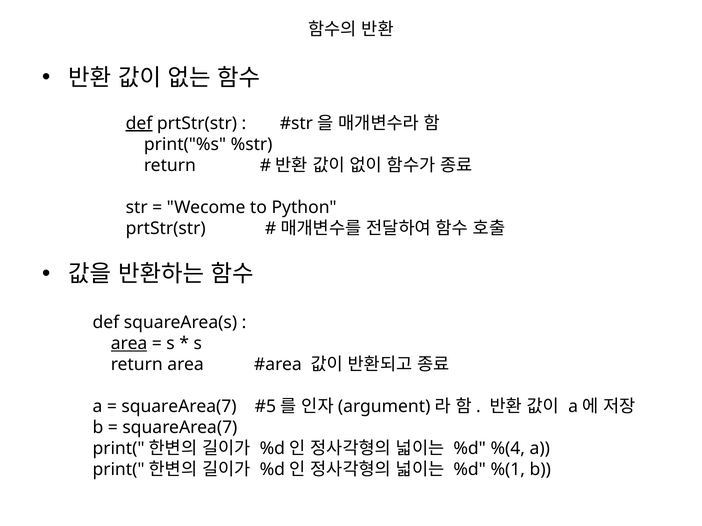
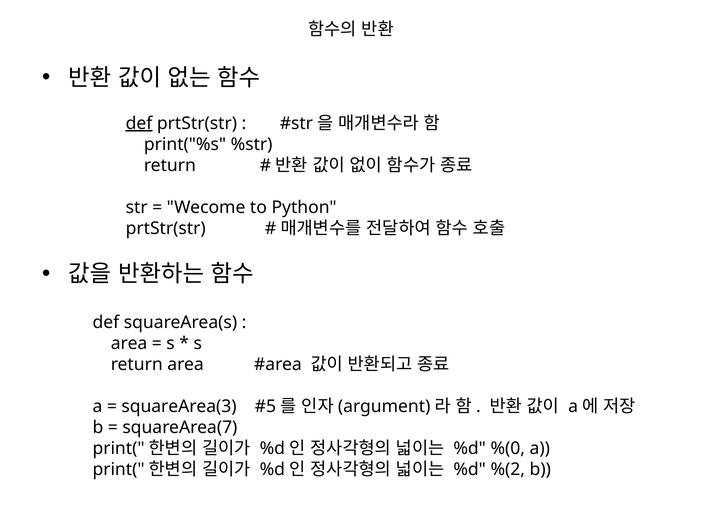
area at (129, 344) underline: present -> none
squareArea(7 at (179, 407): squareArea(7 -> squareArea(3
%(4: %(4 -> %(0
%(1: %(1 -> %(2
